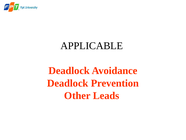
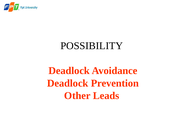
APPLICABLE: APPLICABLE -> POSSIBILITY
